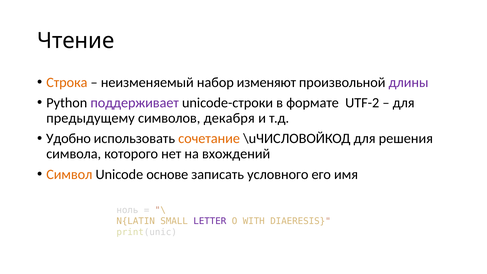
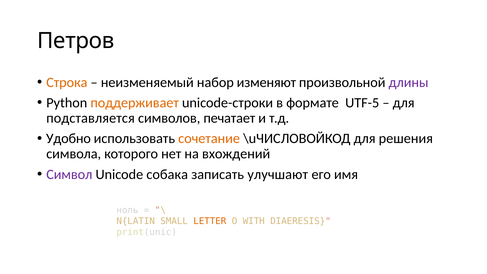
Чтение: Чтение -> Петров
поддерживает colour: purple -> orange
UTF-2: UTF-2 -> UTF-5
предыдущему: предыдущему -> подставляется
декабря: декабря -> печатает
Символ colour: orange -> purple
основе: основе -> собака
условного: условного -> улучшают
LETTER colour: purple -> orange
